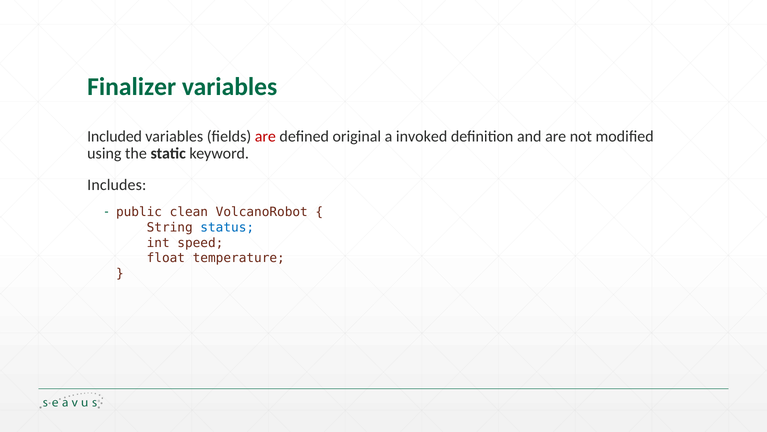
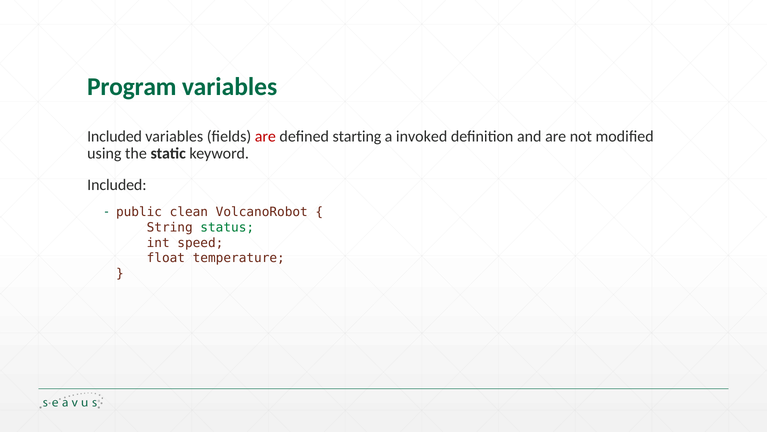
Finalizer: Finalizer -> Program
original: original -> starting
Includes at (117, 185): Includes -> Included
status colour: blue -> green
